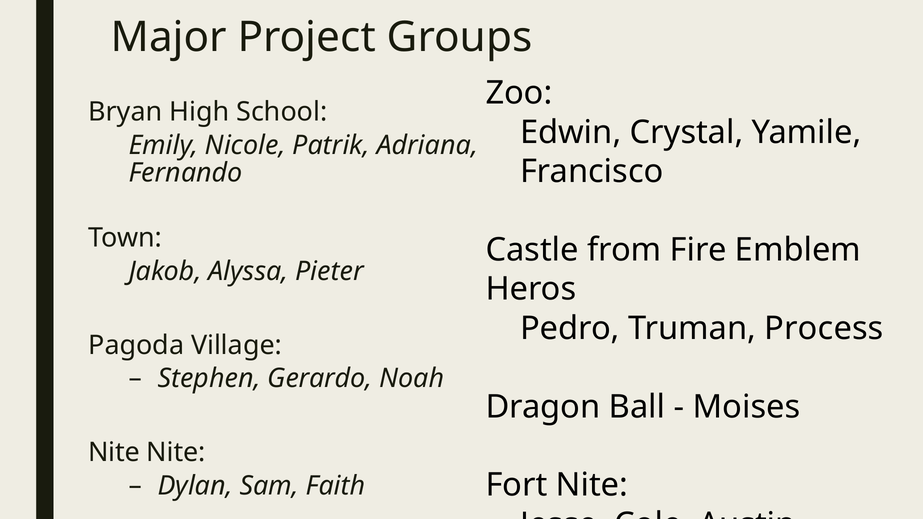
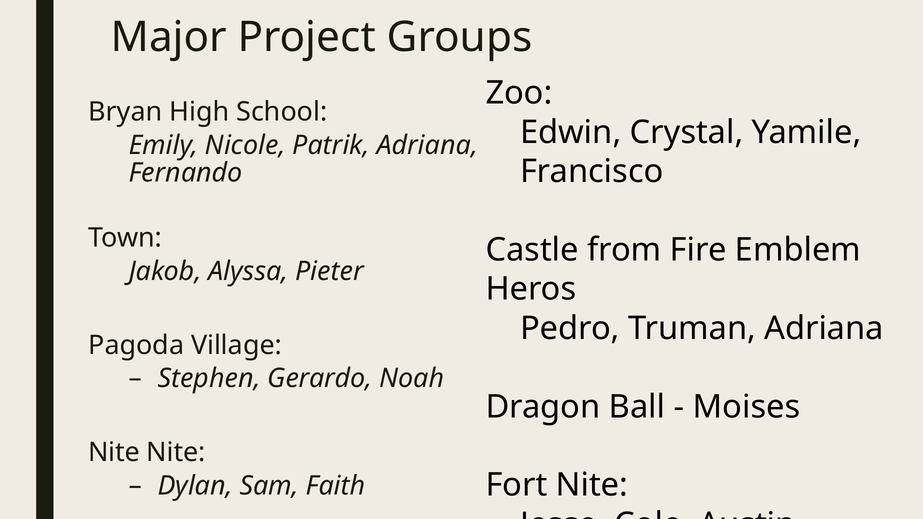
Truman Process: Process -> Adriana
